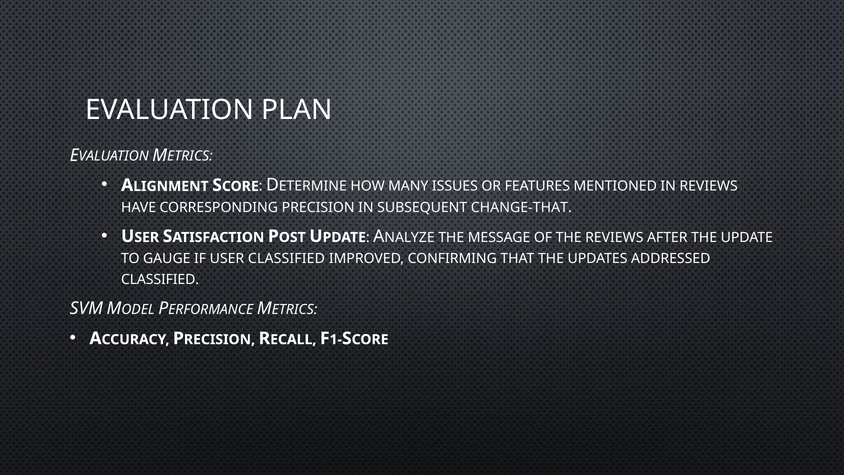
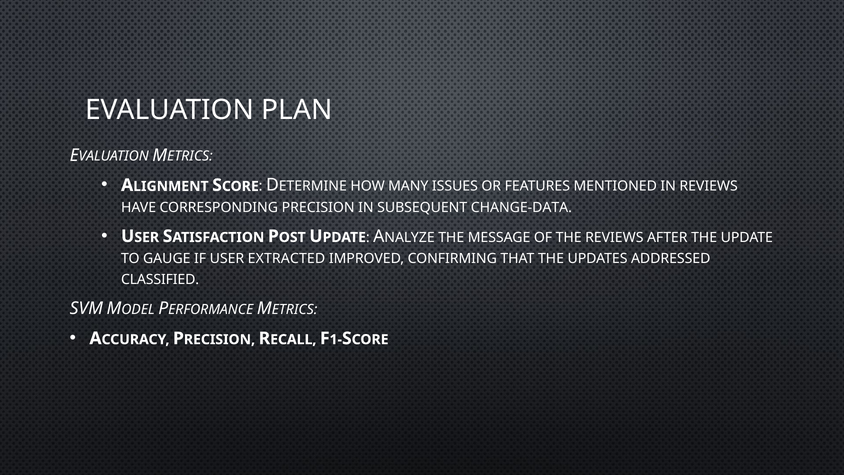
CHANGE-THAT: CHANGE-THAT -> CHANGE-DATA
USER CLASSIFIED: CLASSIFIED -> EXTRACTED
